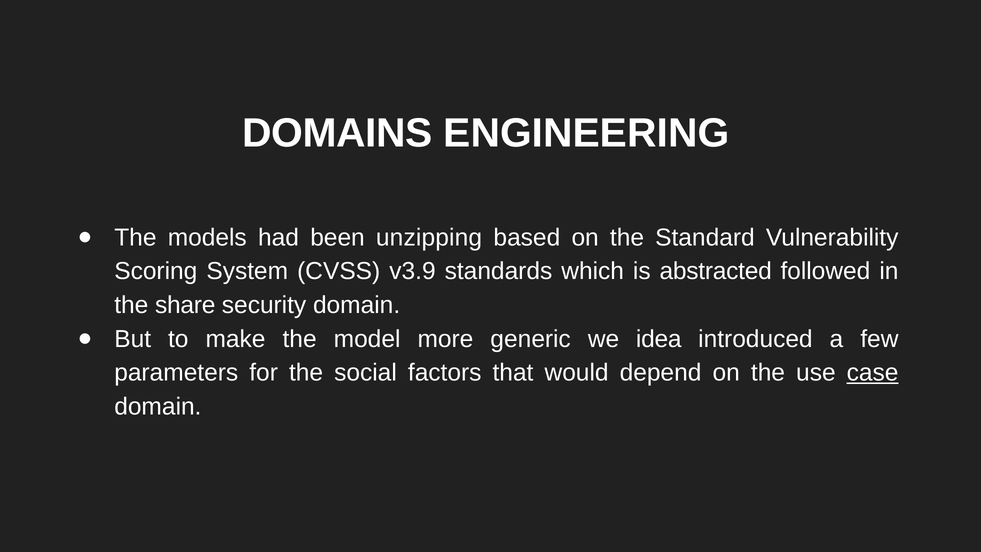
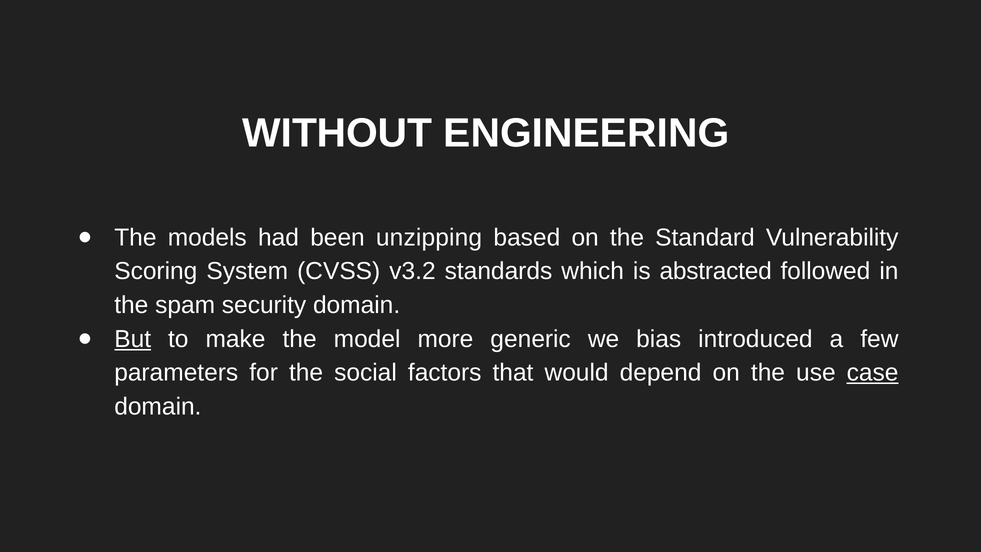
DOMAINS: DOMAINS -> WITHOUT
v3.9: v3.9 -> v3.2
share: share -> spam
But underline: none -> present
idea: idea -> bias
